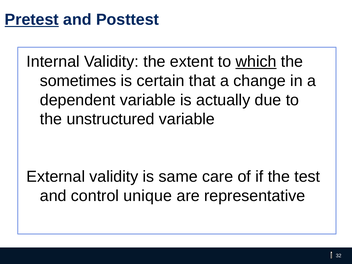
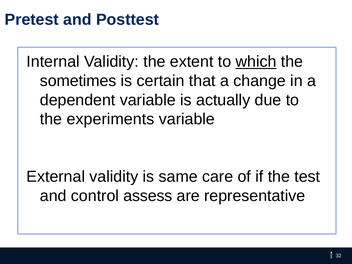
Pretest underline: present -> none
unstructured: unstructured -> experiments
unique: unique -> assess
